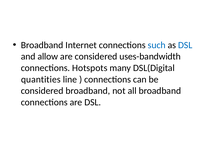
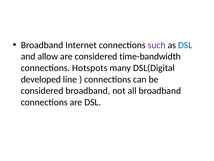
such colour: blue -> purple
uses-bandwidth: uses-bandwidth -> time-bandwidth
quantities: quantities -> developed
